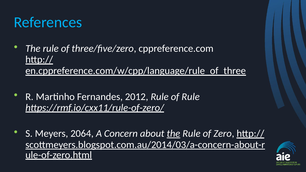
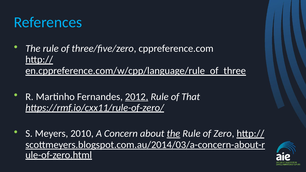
2012 underline: none -> present
of Rule: Rule -> That
2064: 2064 -> 2010
